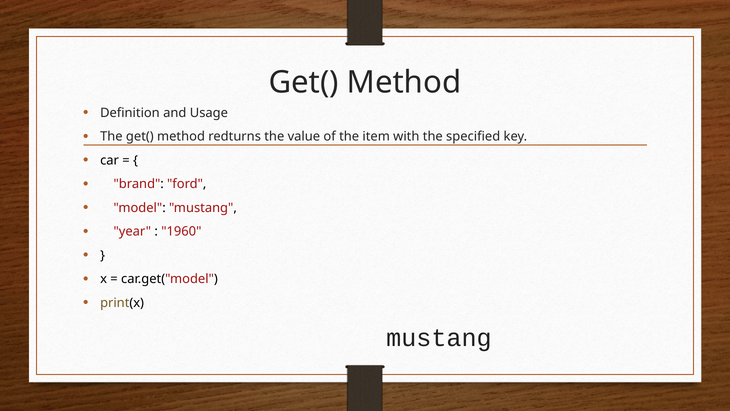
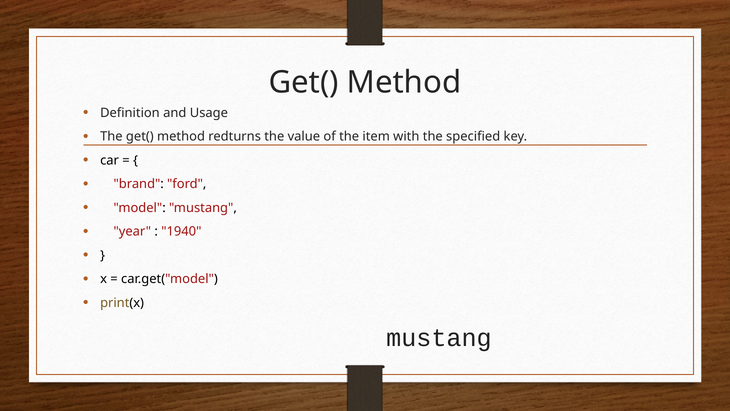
1960: 1960 -> 1940
